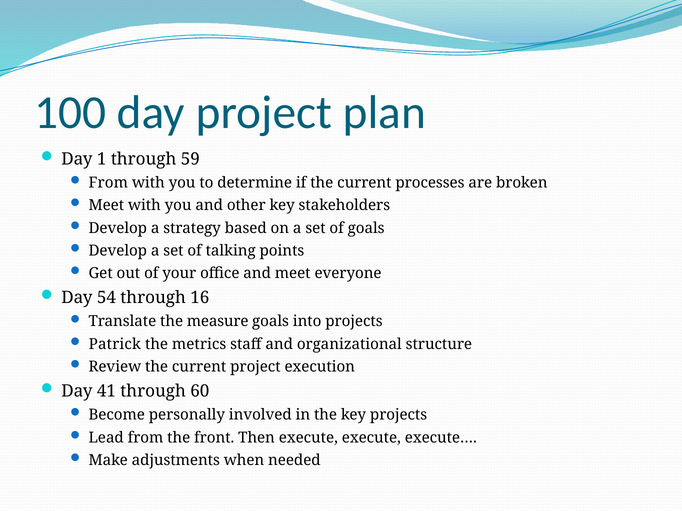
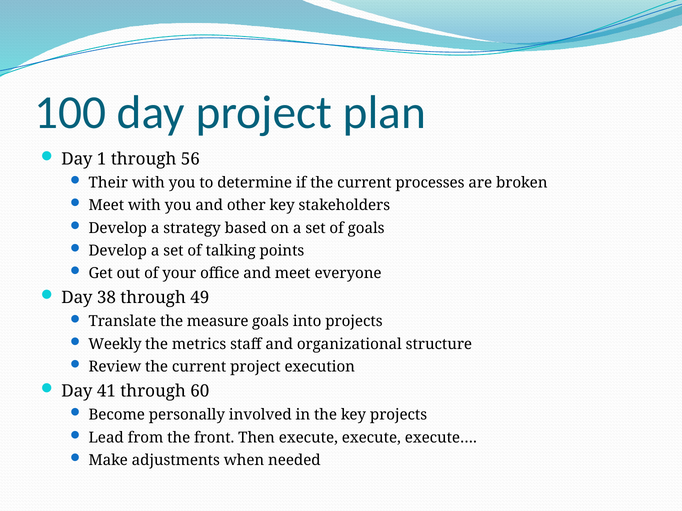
59: 59 -> 56
From at (108, 183): From -> Their
54: 54 -> 38
16: 16 -> 49
Patrick: Patrick -> Weekly
